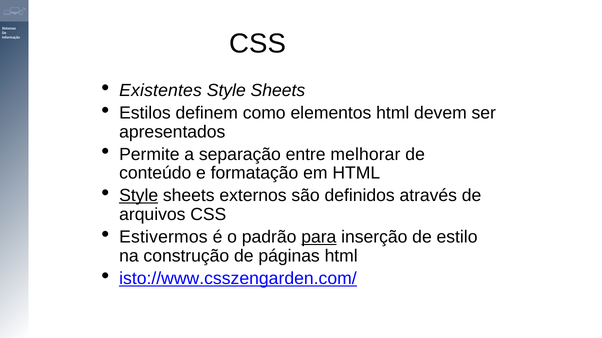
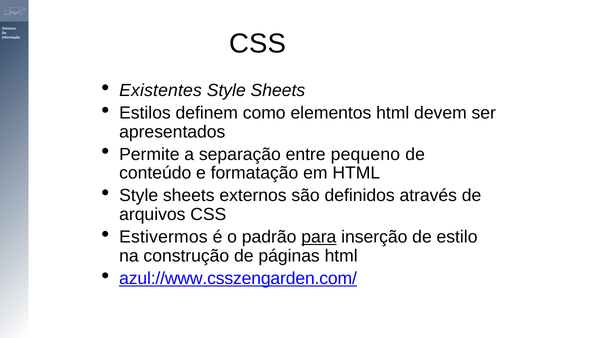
melhorar: melhorar -> pequeno
Style at (139, 196) underline: present -> none
isto://www.csszengarden.com/: isto://www.csszengarden.com/ -> azul://www.csszengarden.com/
